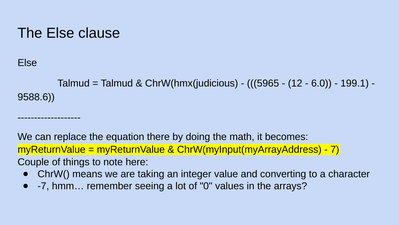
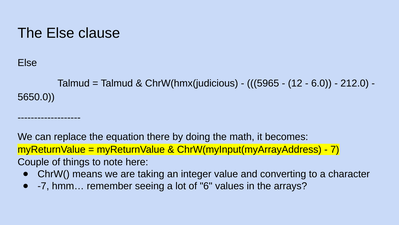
199.1: 199.1 -> 212.0
9588.6: 9588.6 -> 5650.0
0: 0 -> 6
